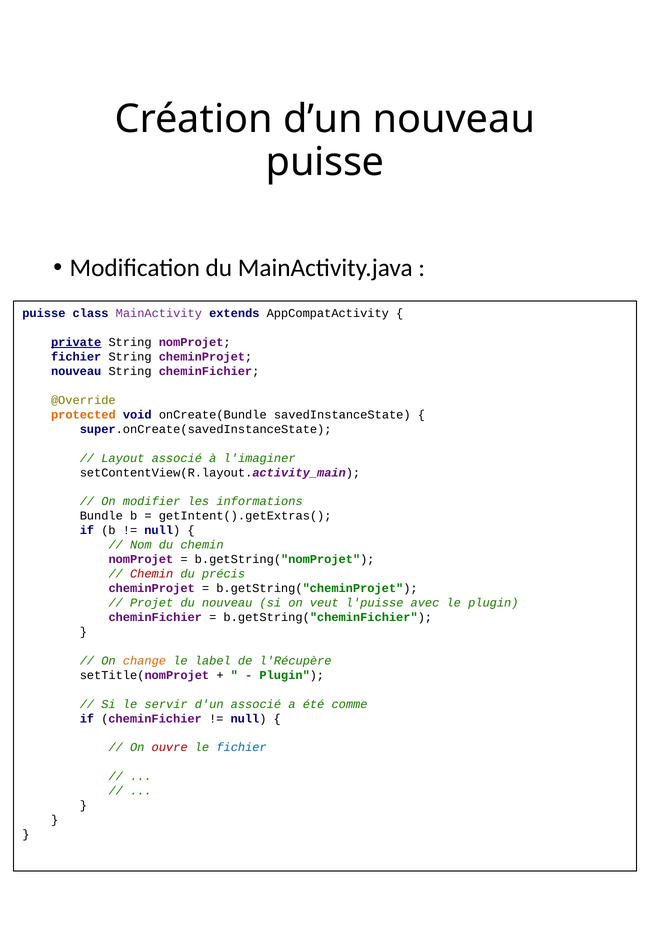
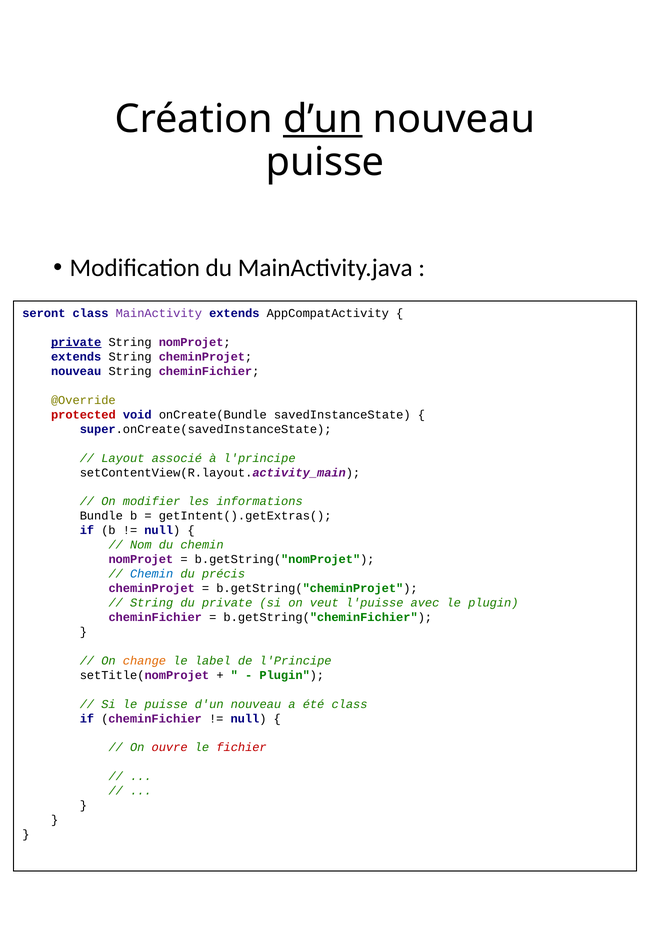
d’un underline: none -> present
puisse at (44, 313): puisse -> seront
fichier at (76, 357): fichier -> extends
protected colour: orange -> red
à l'imaginer: l'imaginer -> l'principe
Chemin at (152, 574) colour: red -> blue
Projet at (152, 603): Projet -> String
du nouveau: nouveau -> private
de l'Récupère: l'Récupère -> l'Principe
le servir: servir -> puisse
d'un associé: associé -> nouveau
été comme: comme -> class
fichier at (242, 747) colour: blue -> red
